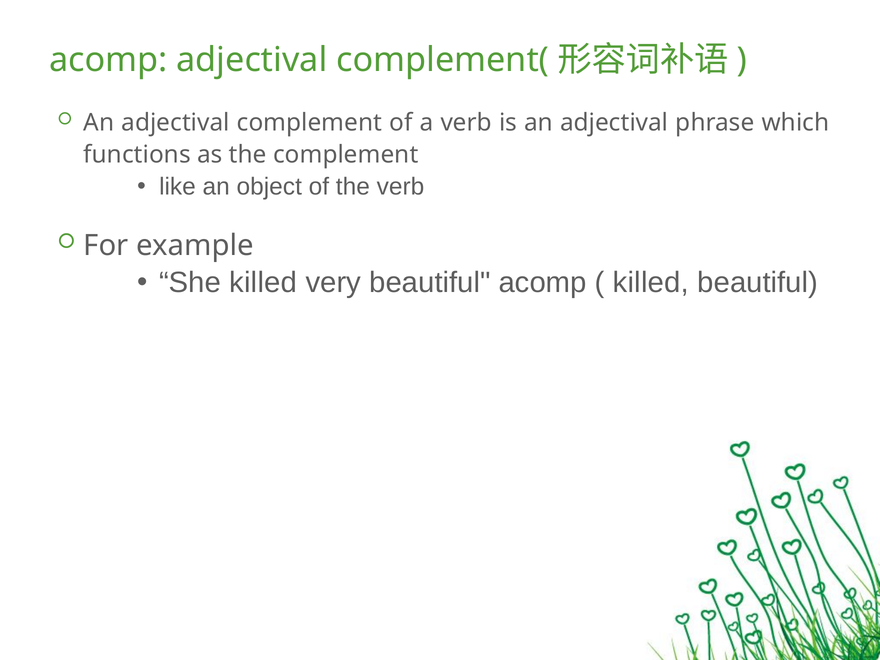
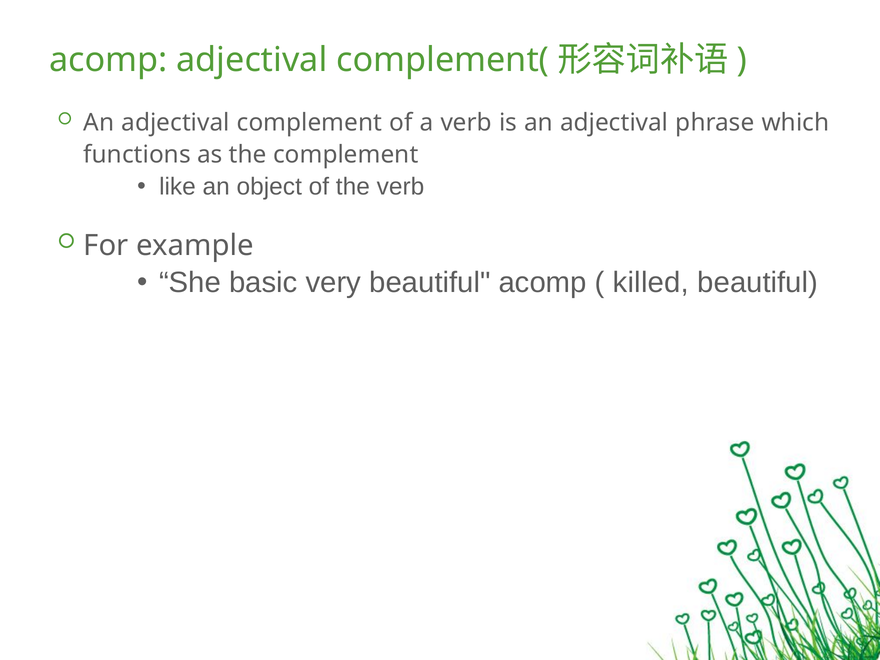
She killed: killed -> basic
